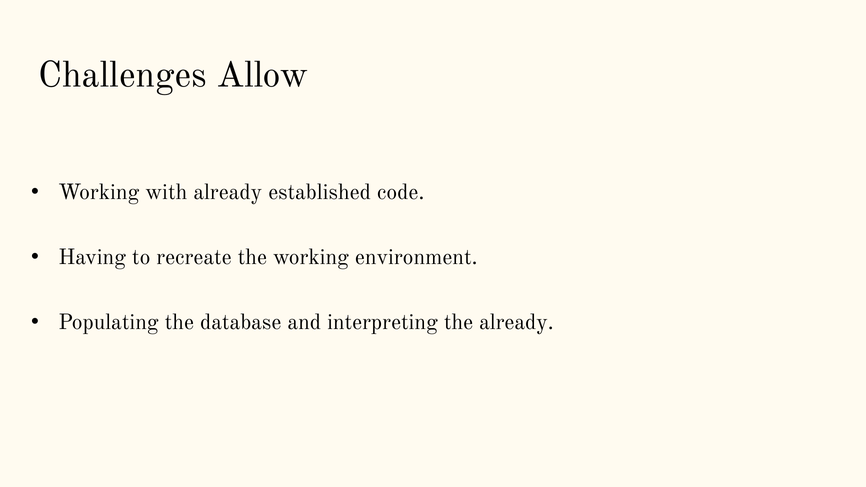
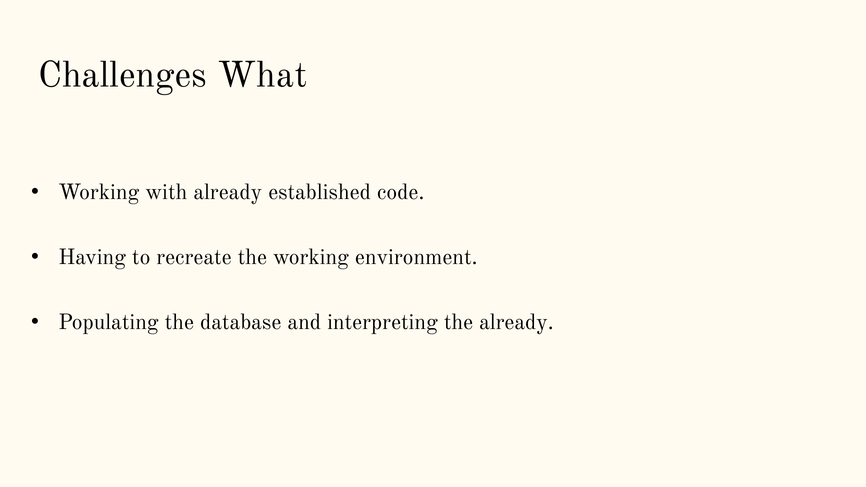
Allow: Allow -> What
